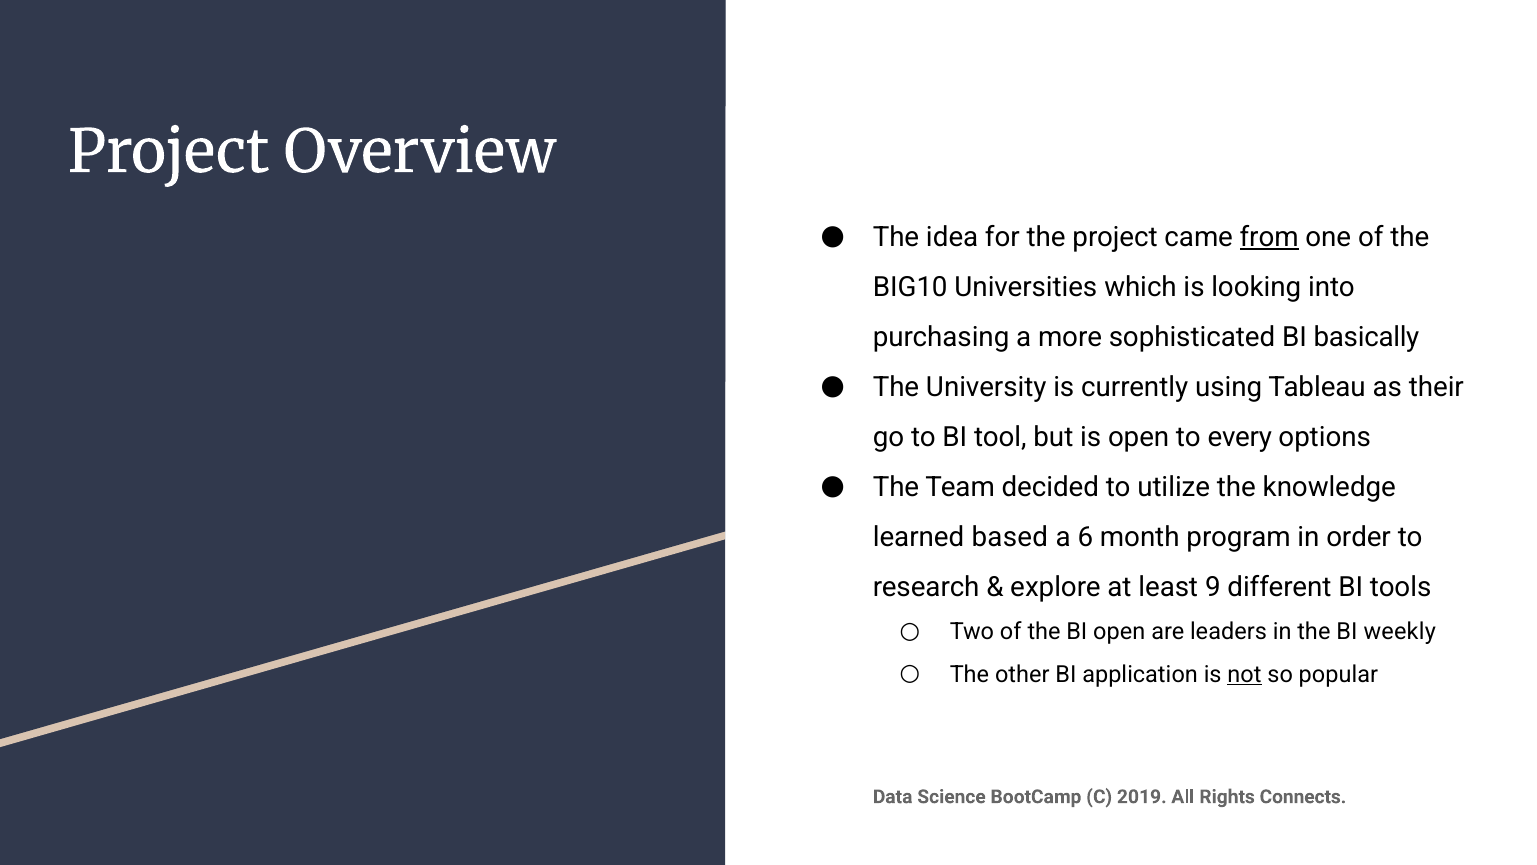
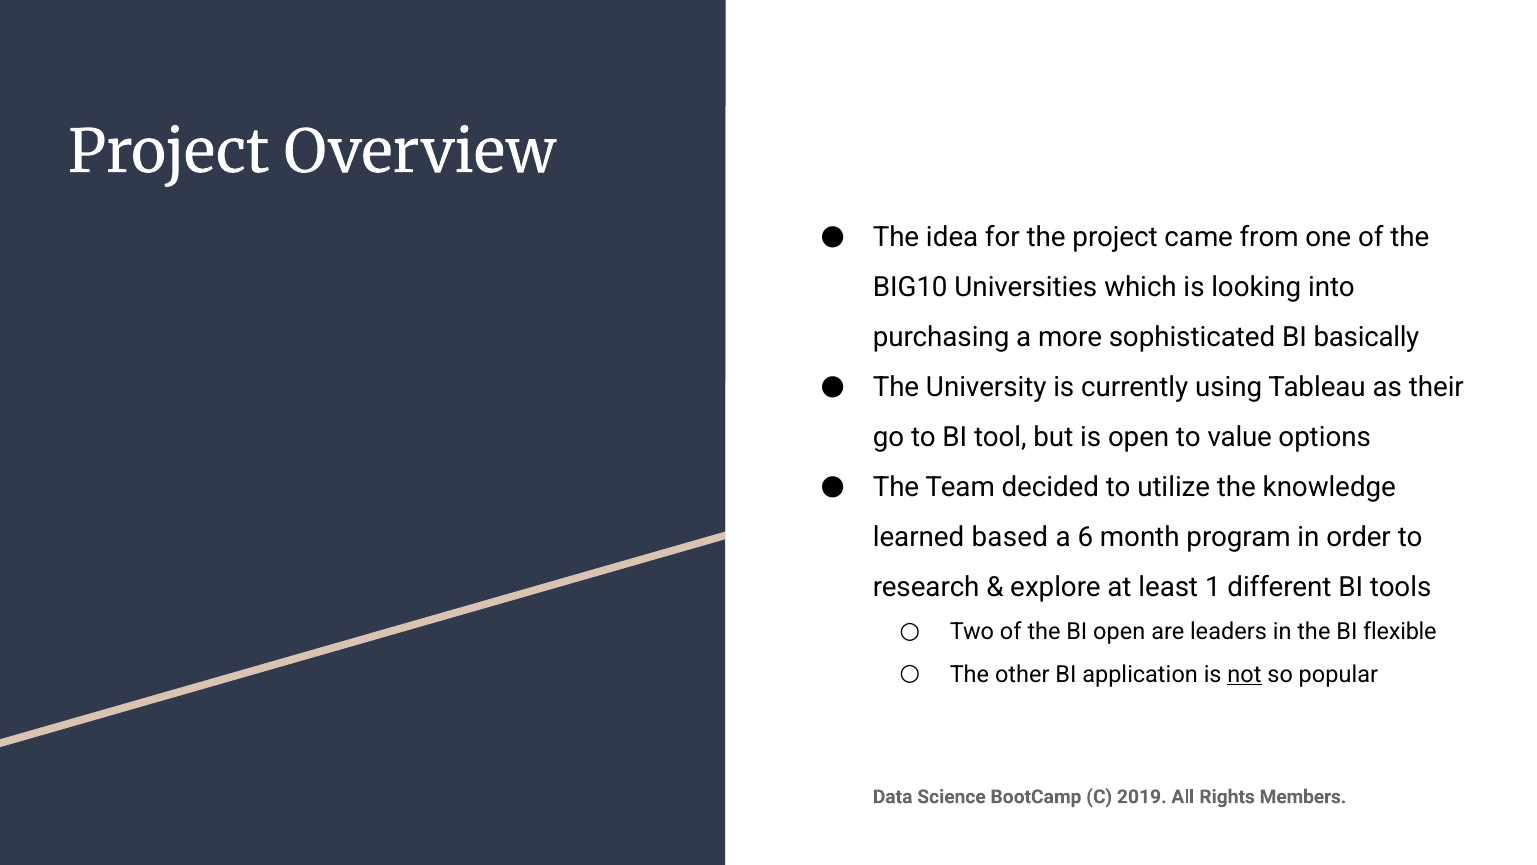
from underline: present -> none
every: every -> value
9: 9 -> 1
weekly: weekly -> flexible
Connects: Connects -> Members
